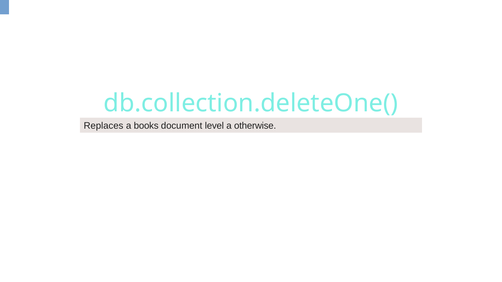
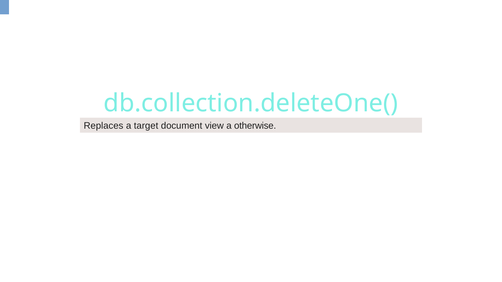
books: books -> target
level: level -> view
